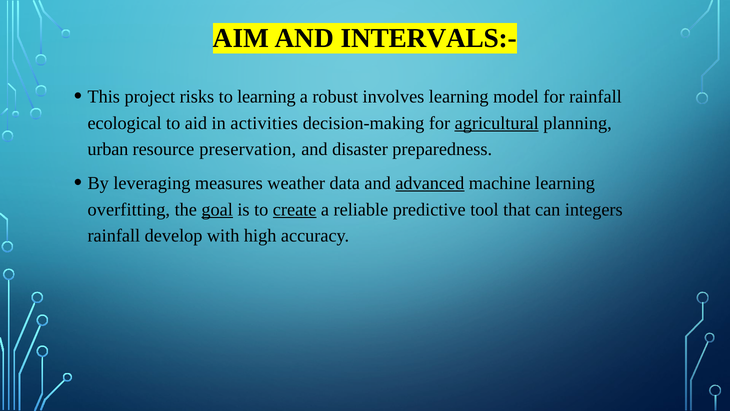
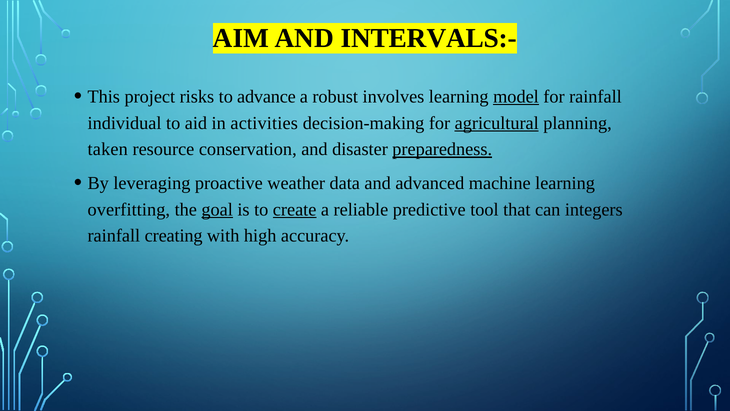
to learning: learning -> advance
model underline: none -> present
ecological: ecological -> individual
urban: urban -> taken
preservation: preservation -> conservation
preparedness underline: none -> present
measures: measures -> proactive
advanced underline: present -> none
develop: develop -> creating
